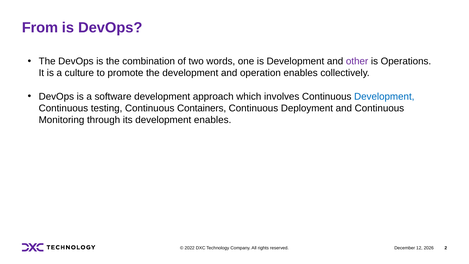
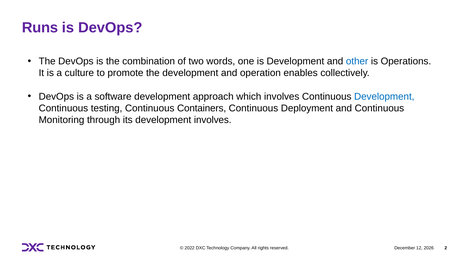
From: From -> Runs
other colour: purple -> blue
development enables: enables -> involves
